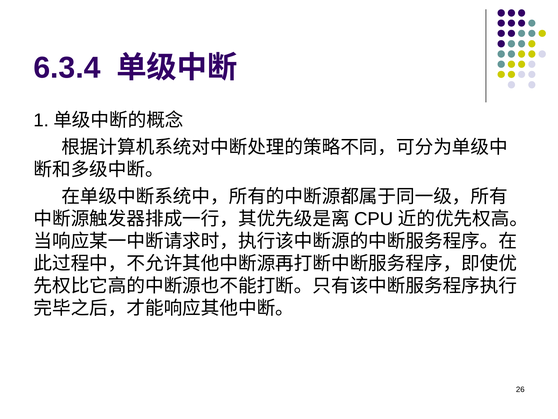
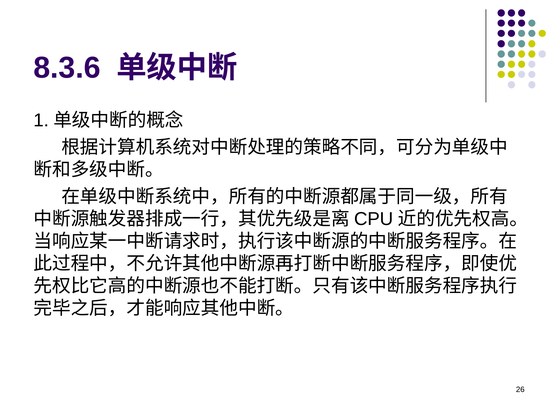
6.3.4: 6.3.4 -> 8.3.6
